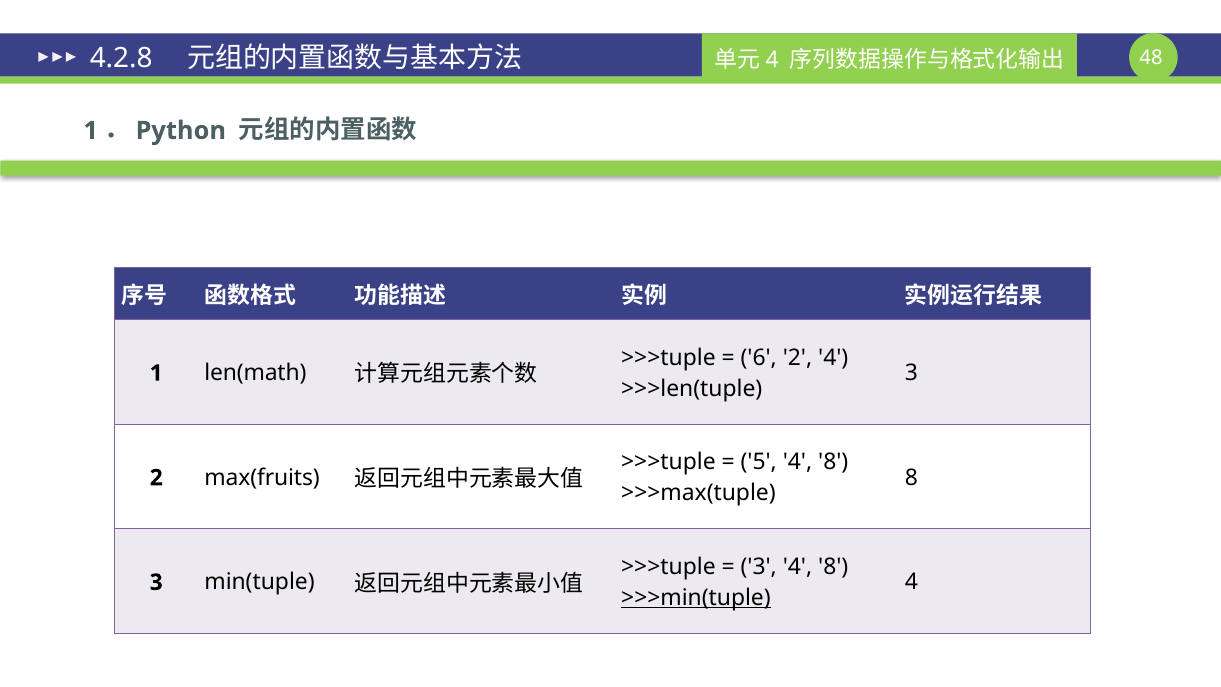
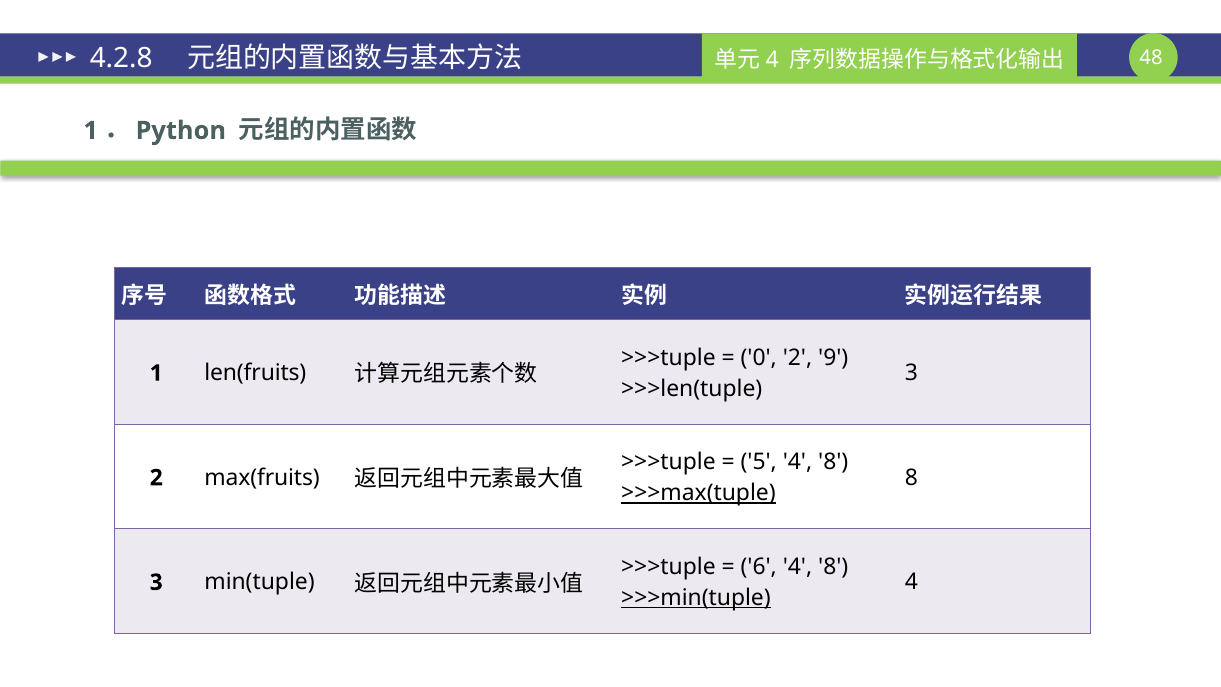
6: 6 -> 0
2 4: 4 -> 9
len(math: len(math -> len(fruits
>>>max(tuple underline: none -> present
3 at (759, 566): 3 -> 6
